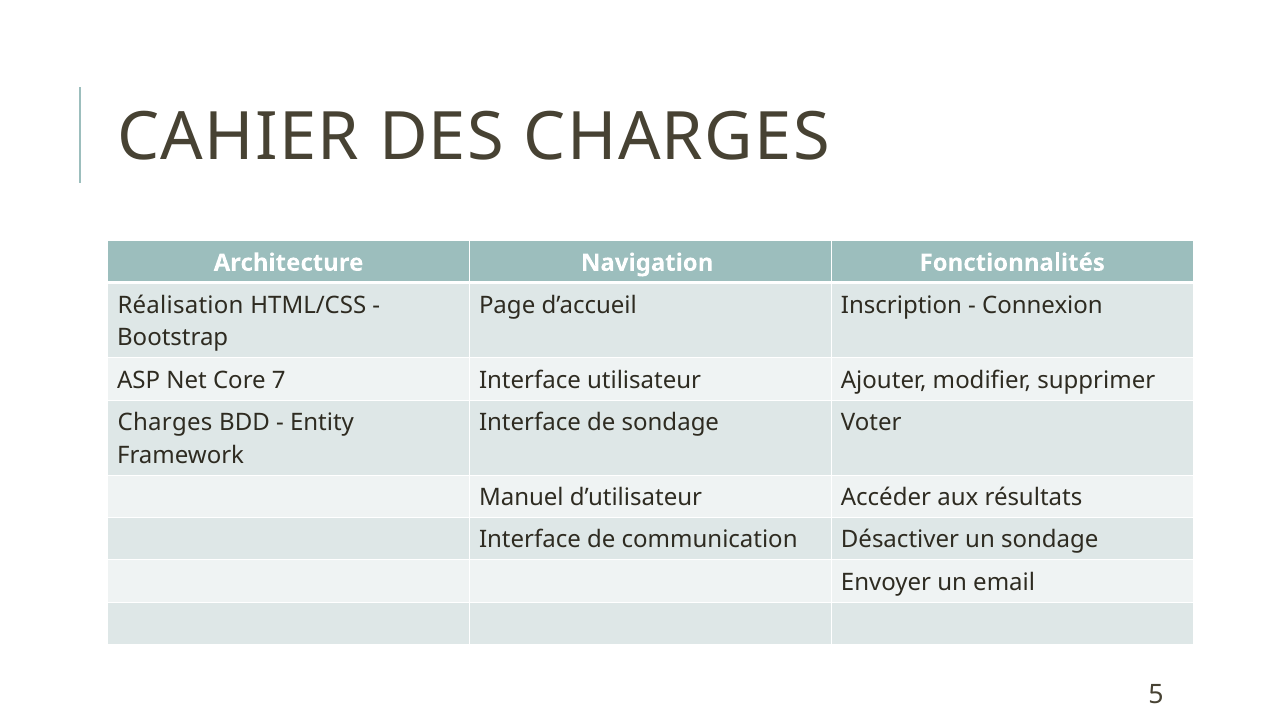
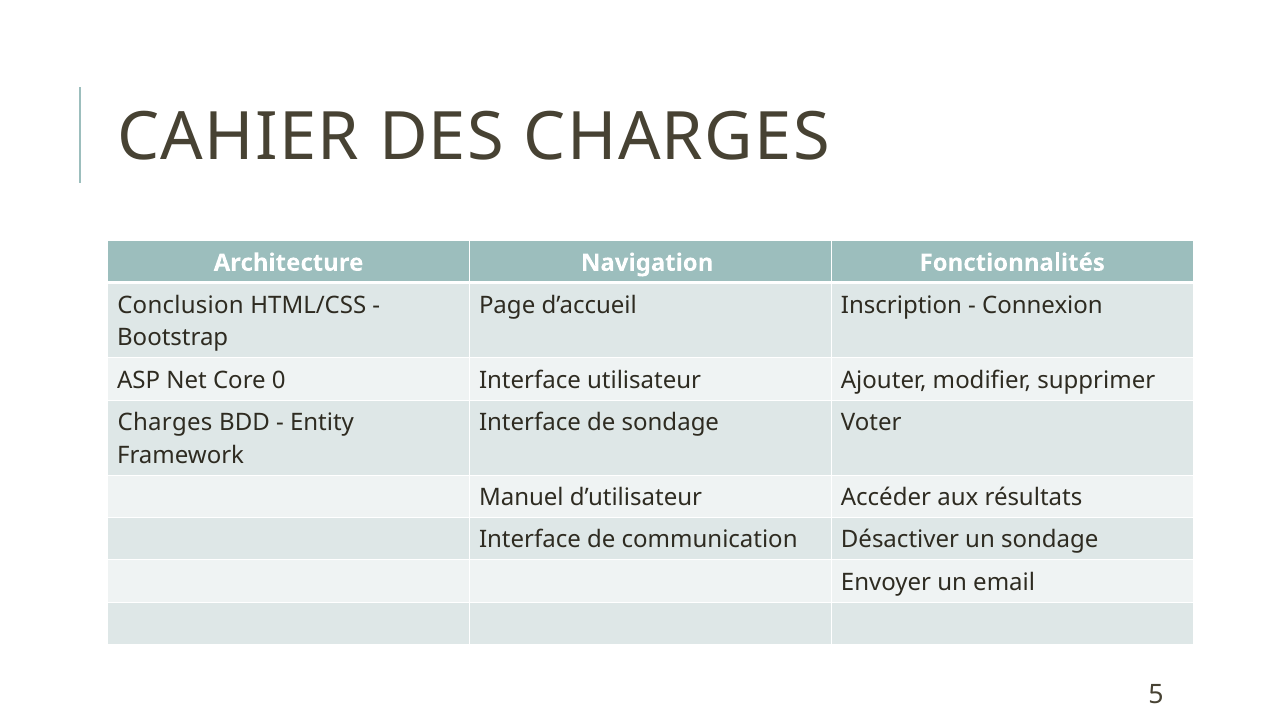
Réalisation: Réalisation -> Conclusion
7: 7 -> 0
